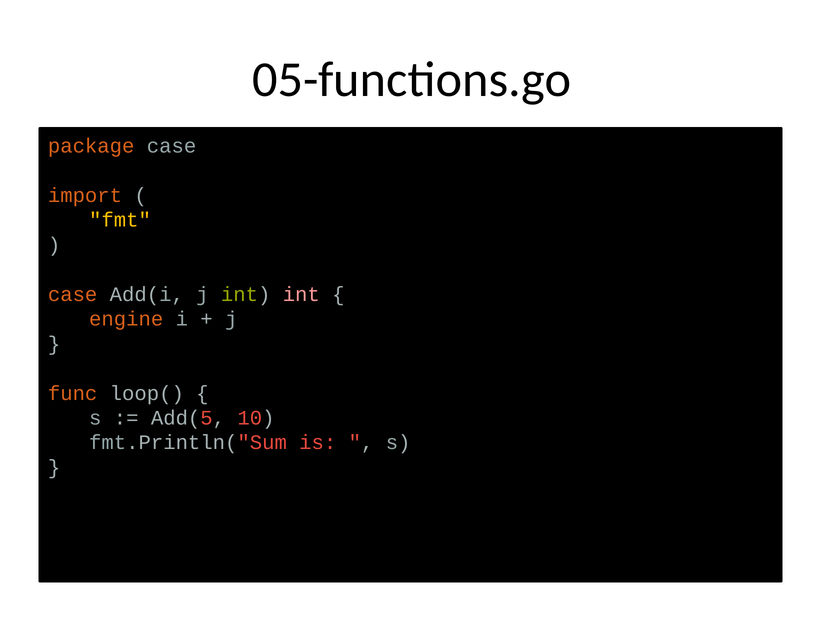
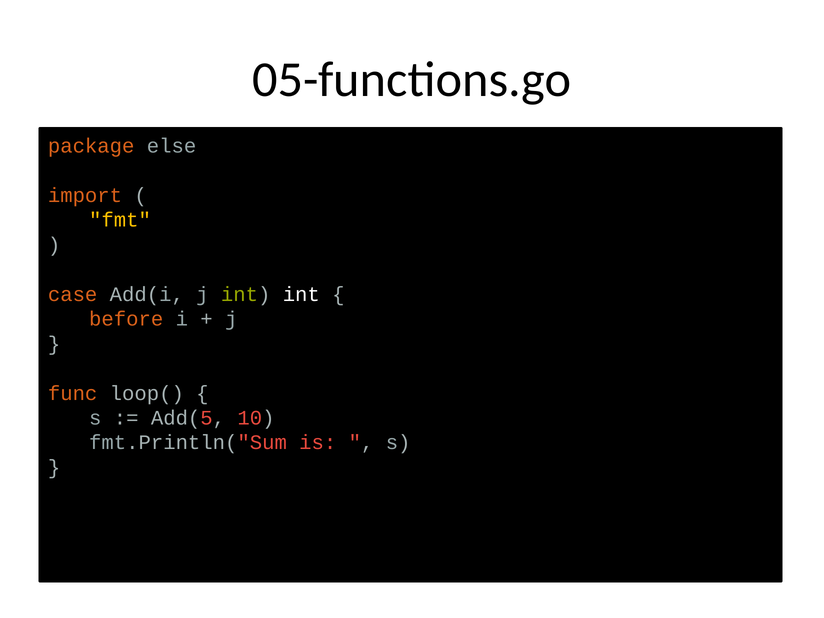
package case: case -> else
int at (301, 294) colour: pink -> white
engine: engine -> before
